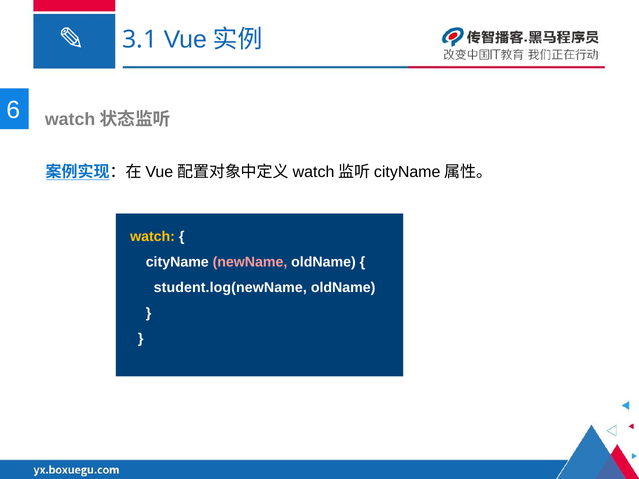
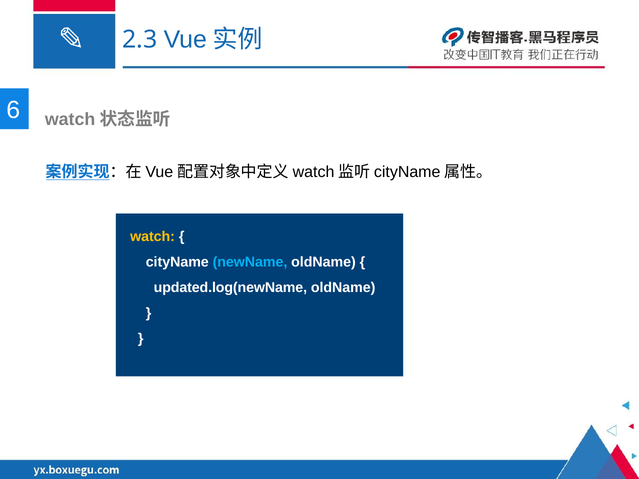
3.1: 3.1 -> 2.3
newName colour: pink -> light blue
student.log(newName: student.log(newName -> updated.log(newName
